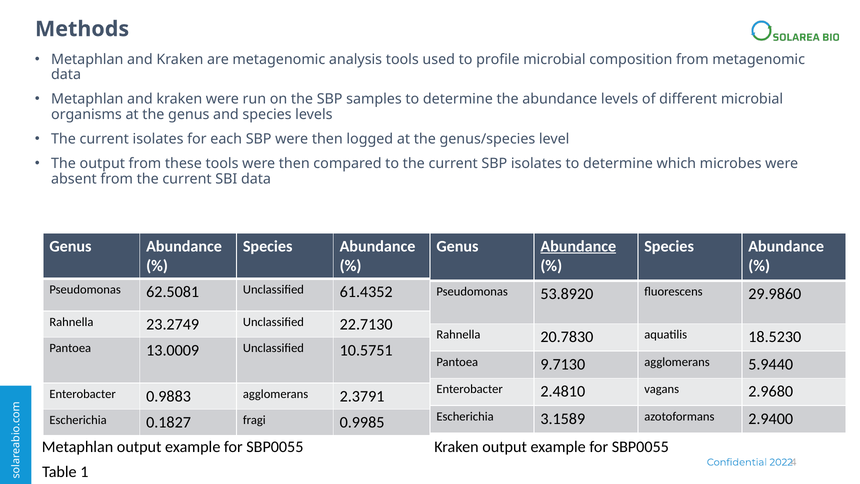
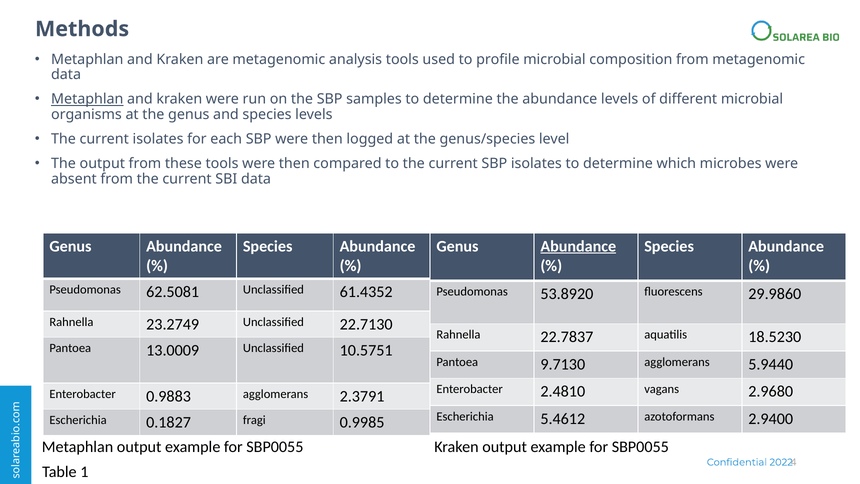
Metaphlan at (87, 99) underline: none -> present
20.7830: 20.7830 -> 22.7837
3.1589: 3.1589 -> 5.4612
